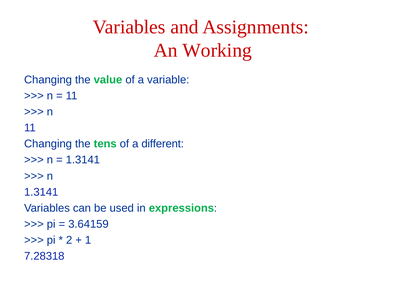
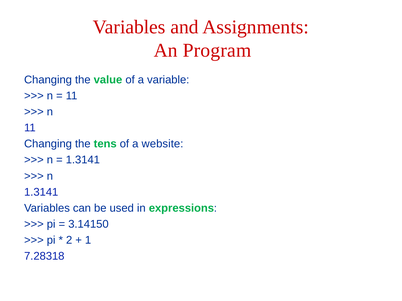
Working: Working -> Program
different: different -> website
3.64159: 3.64159 -> 3.14150
